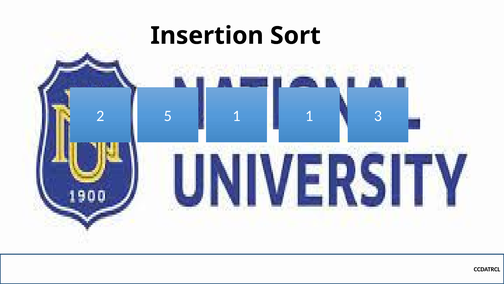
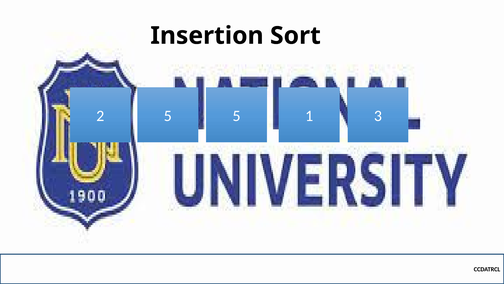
5 1: 1 -> 5
